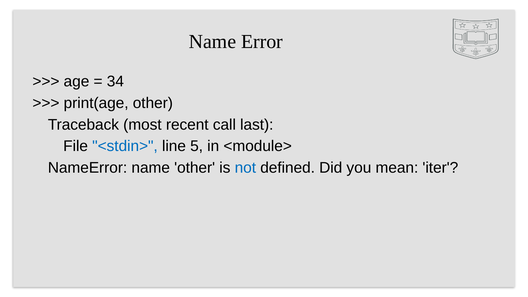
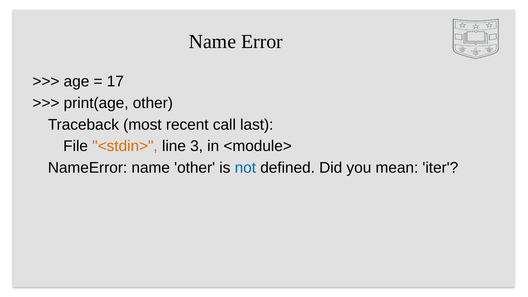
34: 34 -> 17
<stdin> colour: blue -> orange
5: 5 -> 3
